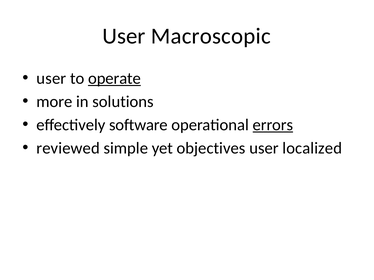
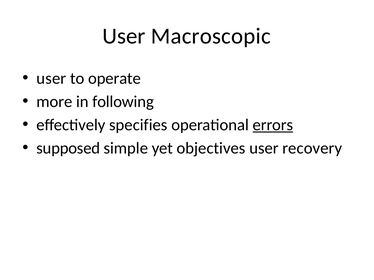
operate underline: present -> none
solutions: solutions -> following
software: software -> specifies
reviewed: reviewed -> supposed
localized: localized -> recovery
